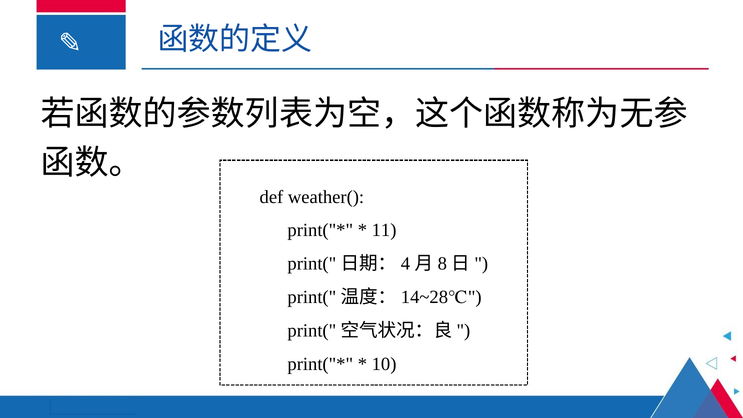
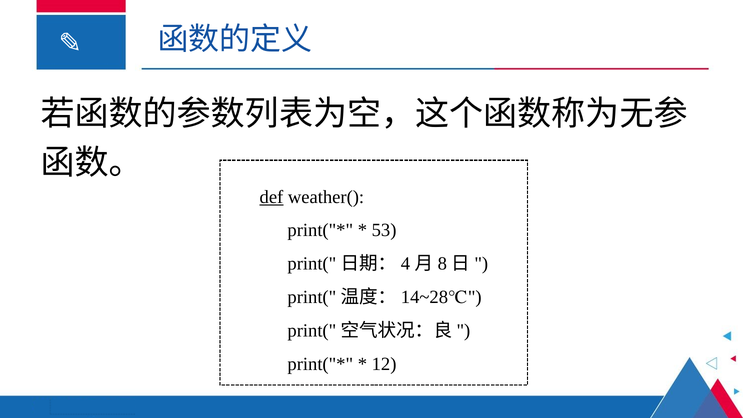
def underline: none -> present
11: 11 -> 53
10: 10 -> 12
